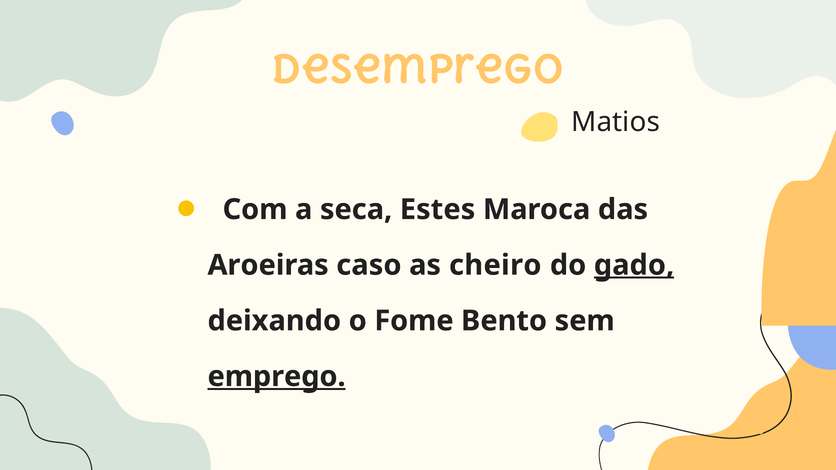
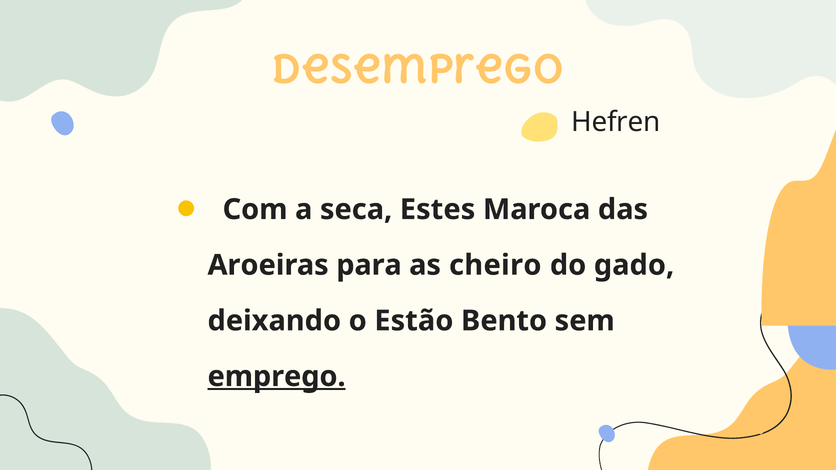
Matios: Matios -> Hefren
caso: caso -> para
gado underline: present -> none
Fome: Fome -> Estão
